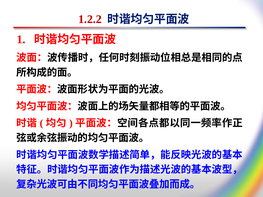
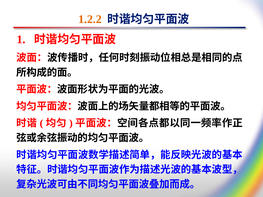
1.2.2 colour: red -> orange
